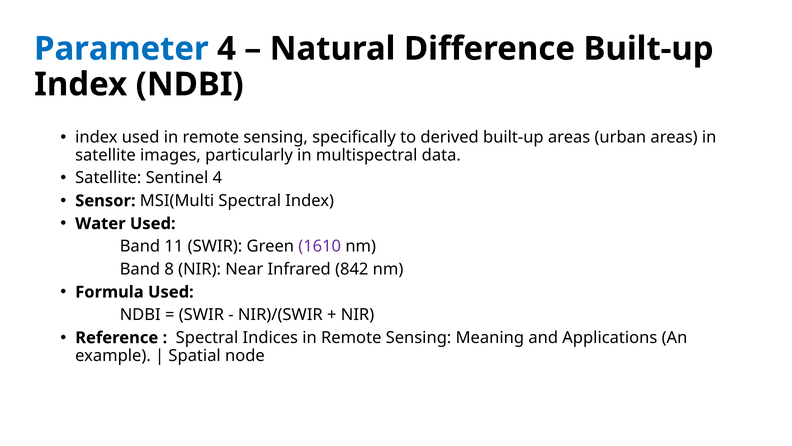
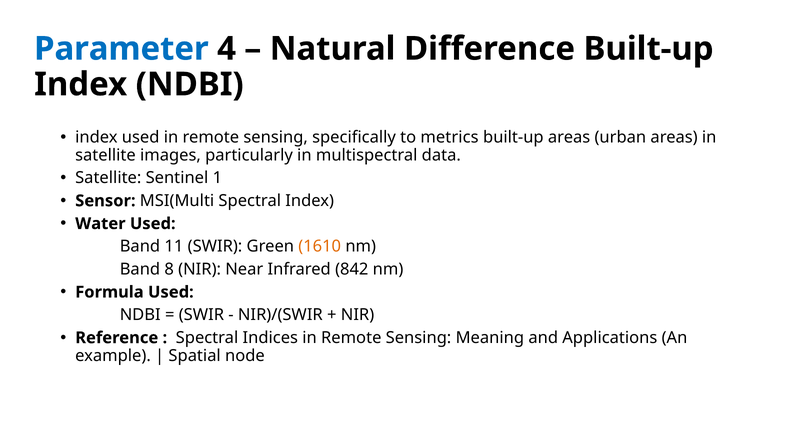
derived: derived -> metrics
Sentinel 4: 4 -> 1
1610 colour: purple -> orange
